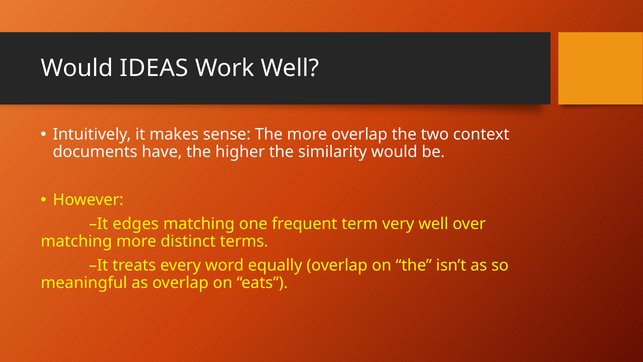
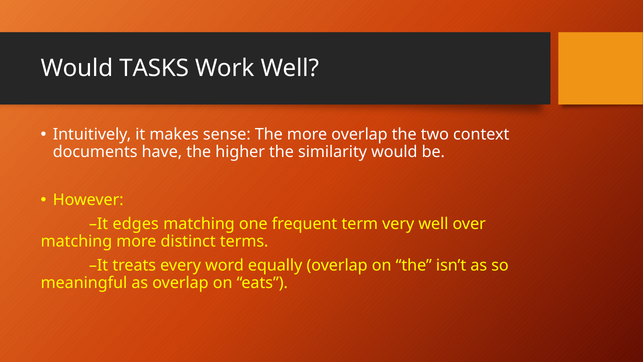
IDEAS: IDEAS -> TASKS
